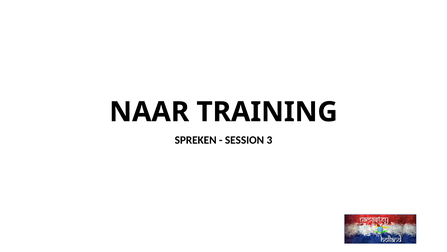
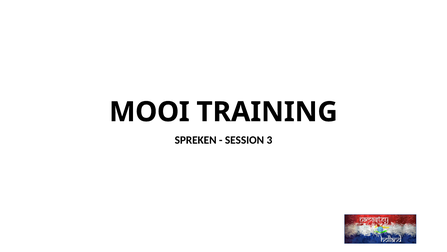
NAAR: NAAR -> MOOI
